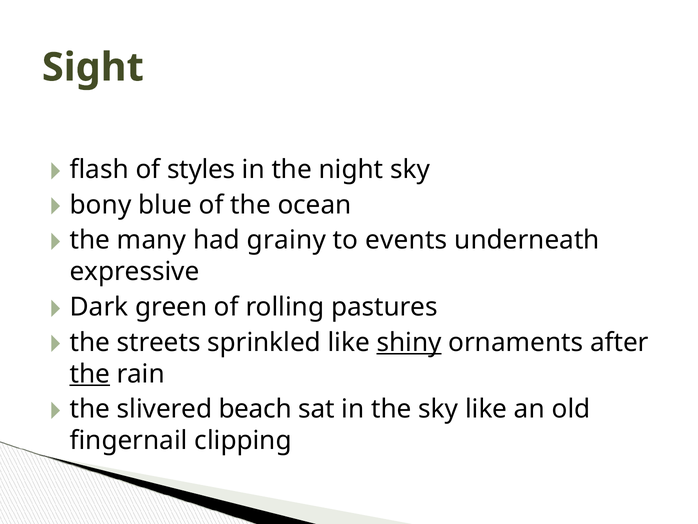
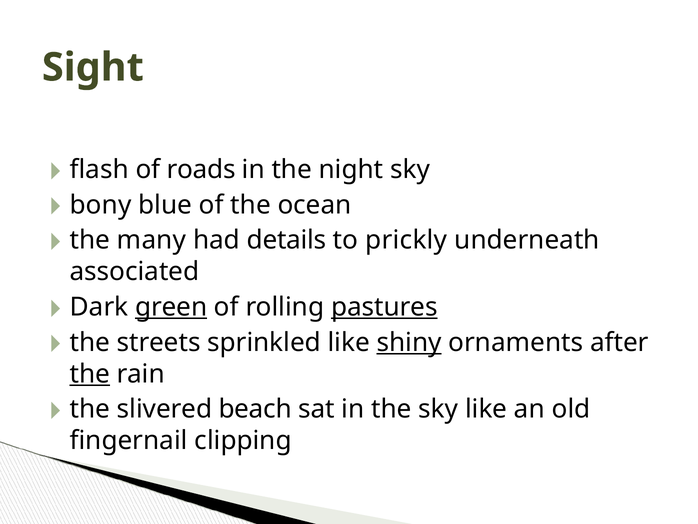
styles: styles -> roads
grainy: grainy -> details
events: events -> prickly
expressive: expressive -> associated
green underline: none -> present
pastures underline: none -> present
